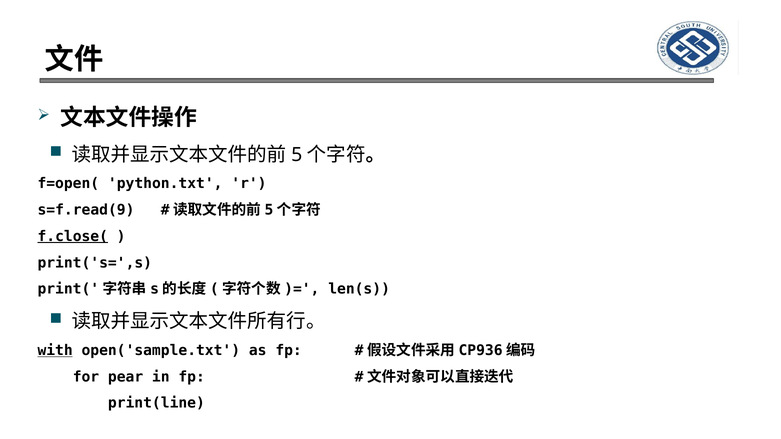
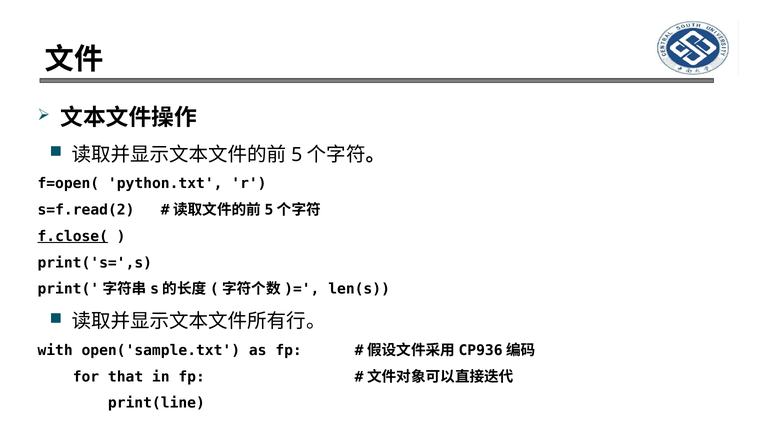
s=f.read(9: s=f.read(9 -> s=f.read(2
with underline: present -> none
pear: pear -> that
